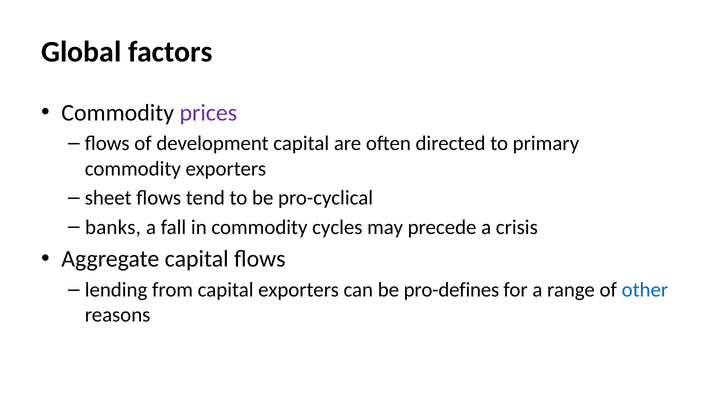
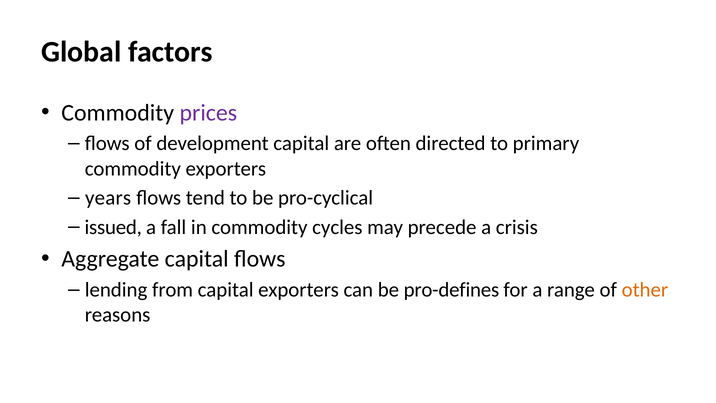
sheet: sheet -> years
banks: banks -> issued
other colour: blue -> orange
